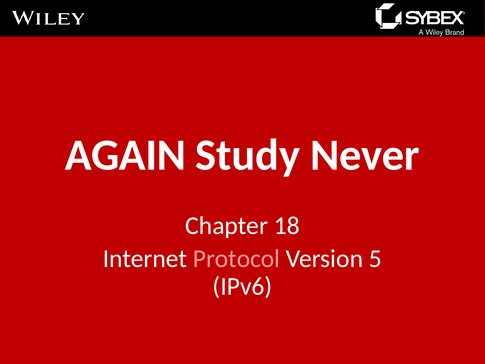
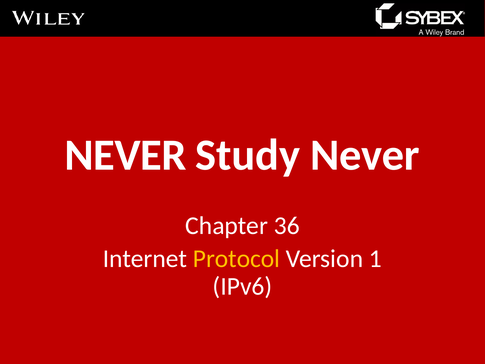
AGAIN at (125, 155): AGAIN -> NEVER
18: 18 -> 36
Protocol colour: pink -> yellow
5: 5 -> 1
